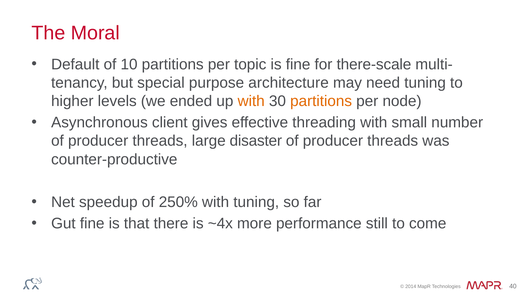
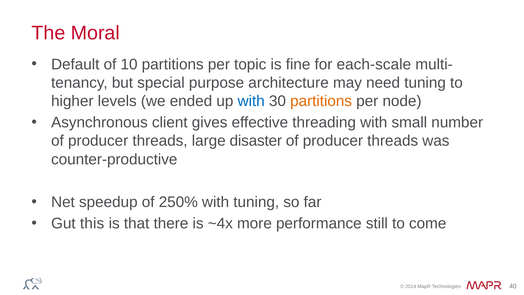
there-scale: there-scale -> each-scale
with at (251, 101) colour: orange -> blue
Gut fine: fine -> this
